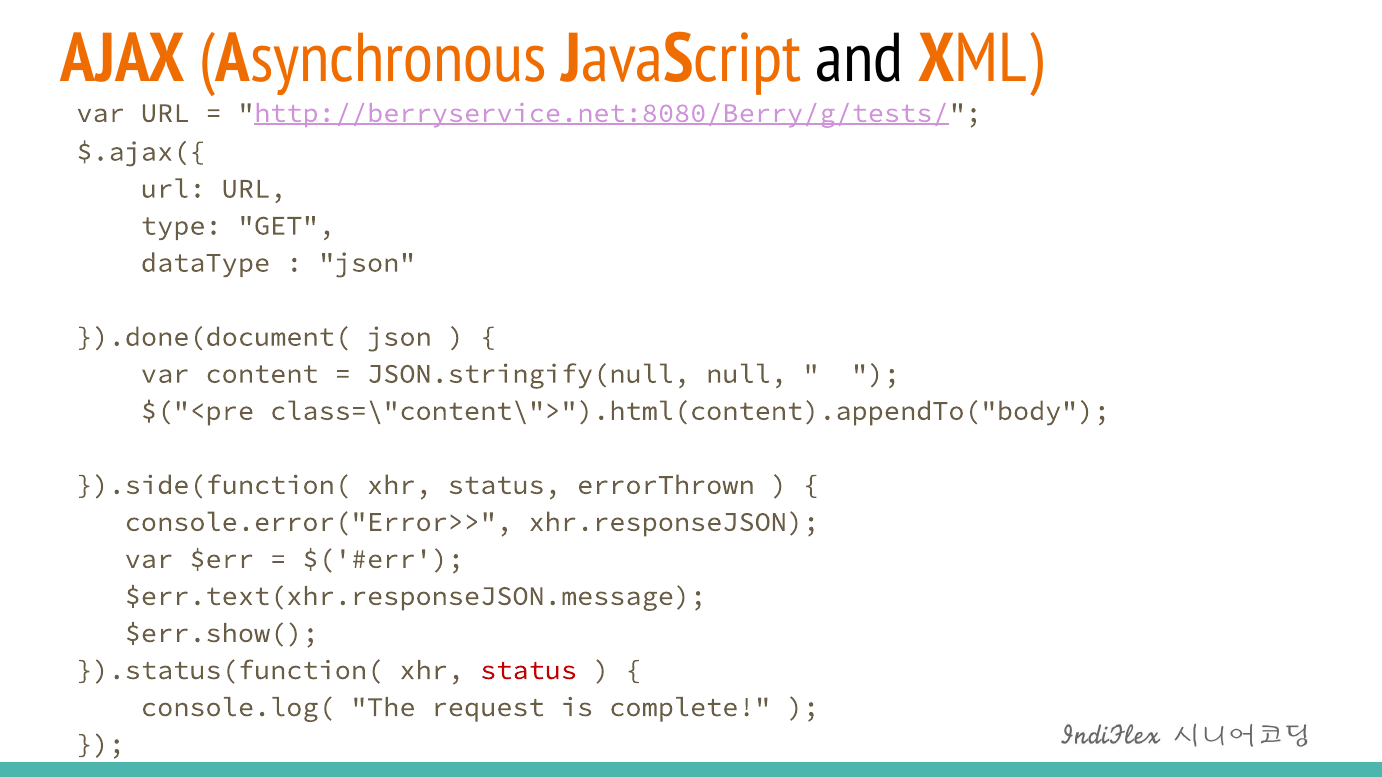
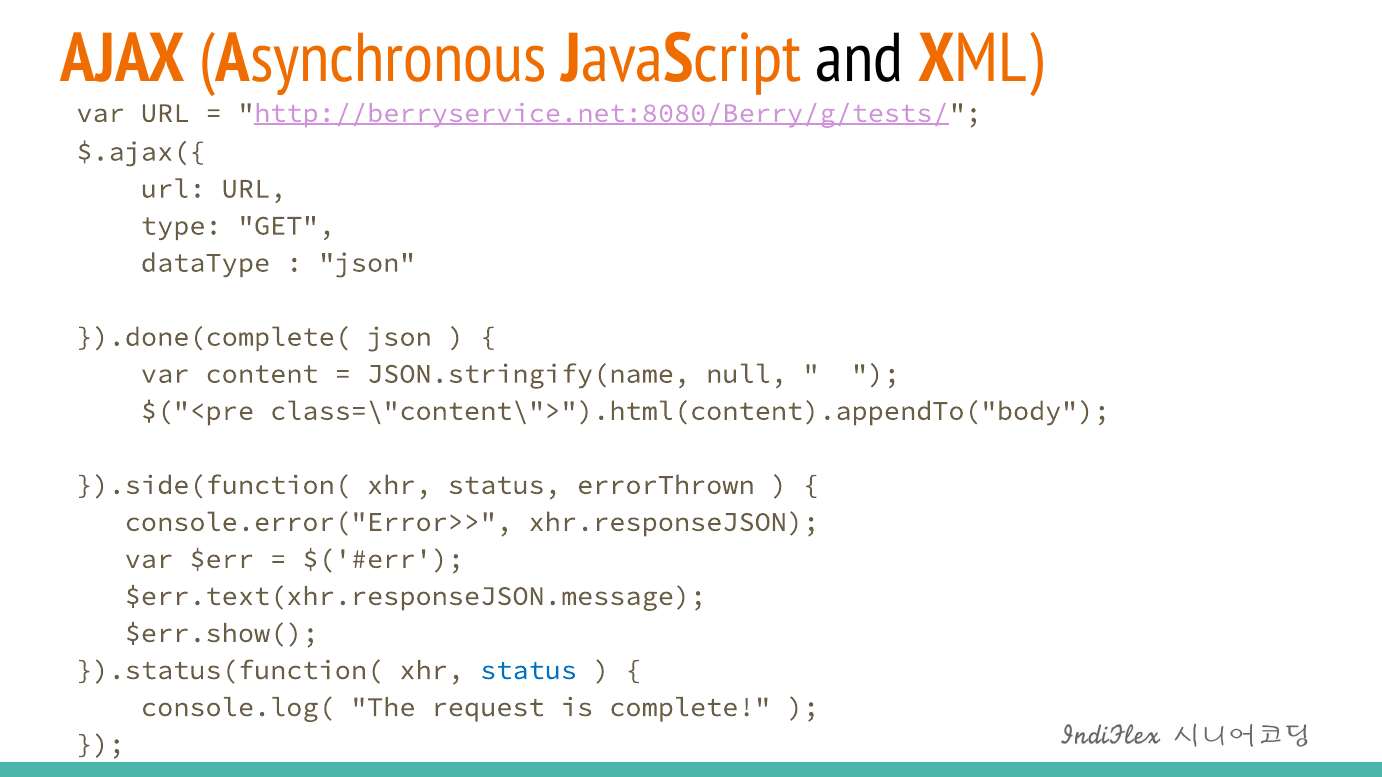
}).done(document(: }).done(document( -> }).done(complete(
JSON.stringify(null: JSON.stringify(null -> JSON.stringify(name
status at (529, 670) colour: red -> blue
